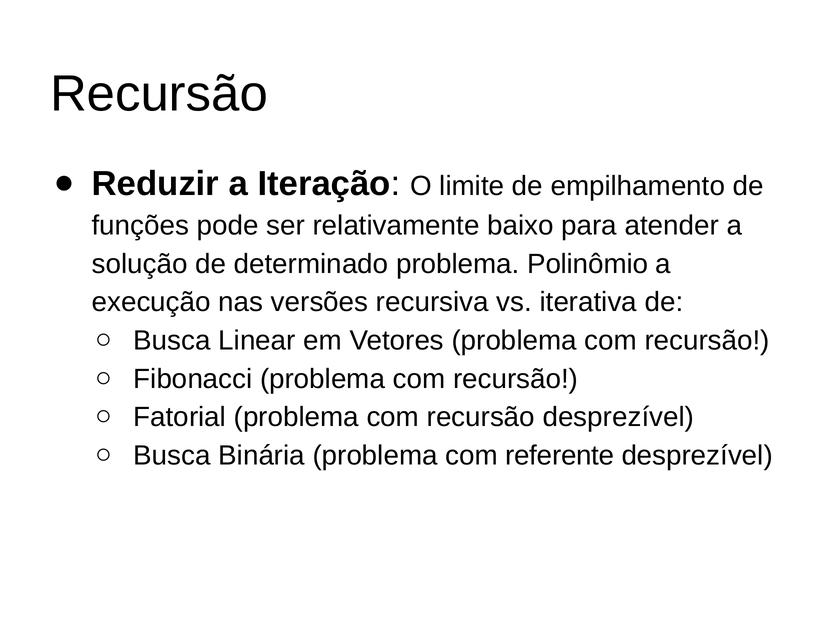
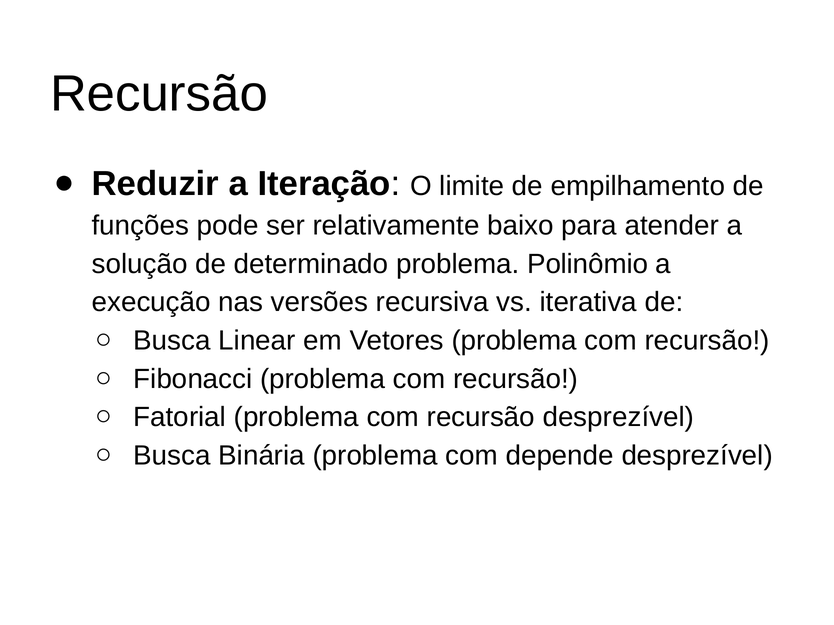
referente: referente -> depende
